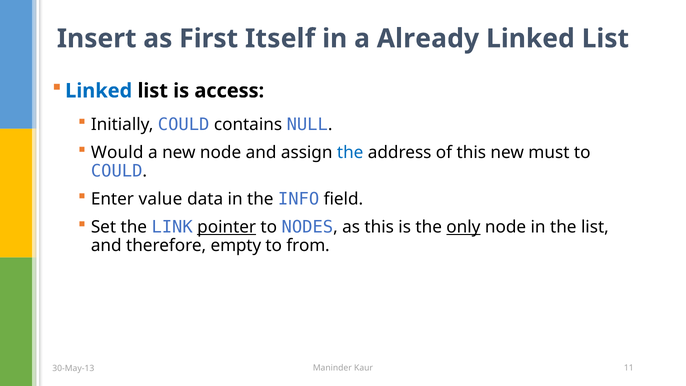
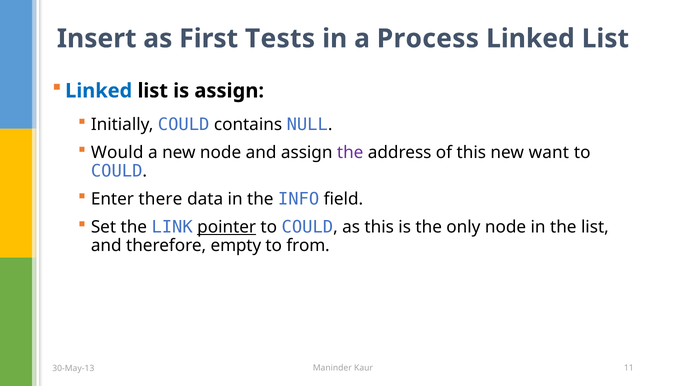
Itself: Itself -> Tests
Already: Already -> Process
is access: access -> assign
the at (350, 153) colour: blue -> purple
must: must -> want
value: value -> there
NODES at (307, 227): NODES -> COULD
only underline: present -> none
